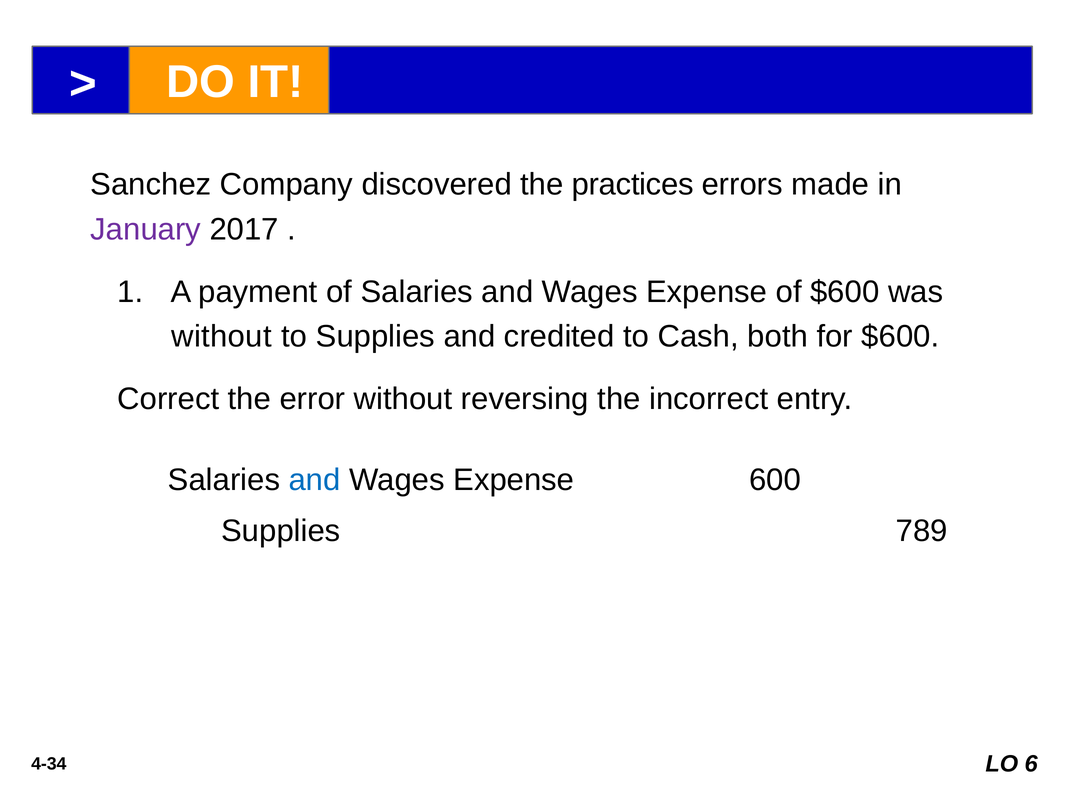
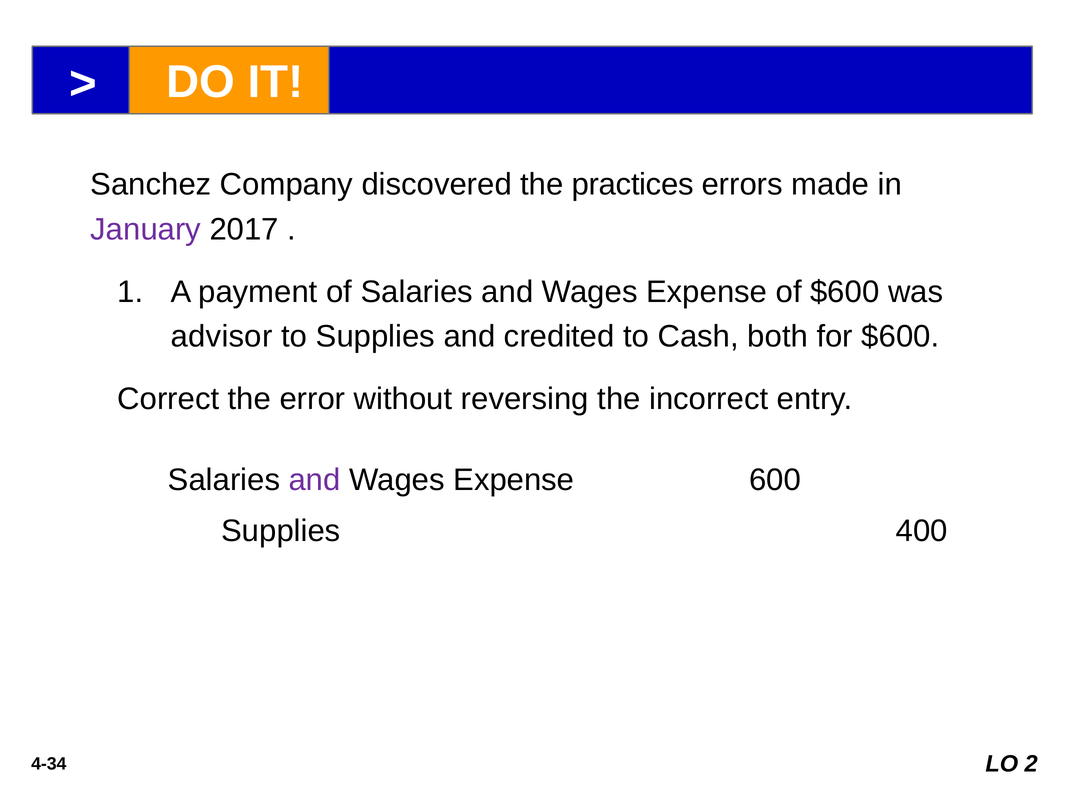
without at (222, 336): without -> advisor
and at (315, 480) colour: blue -> purple
789: 789 -> 400
6: 6 -> 2
